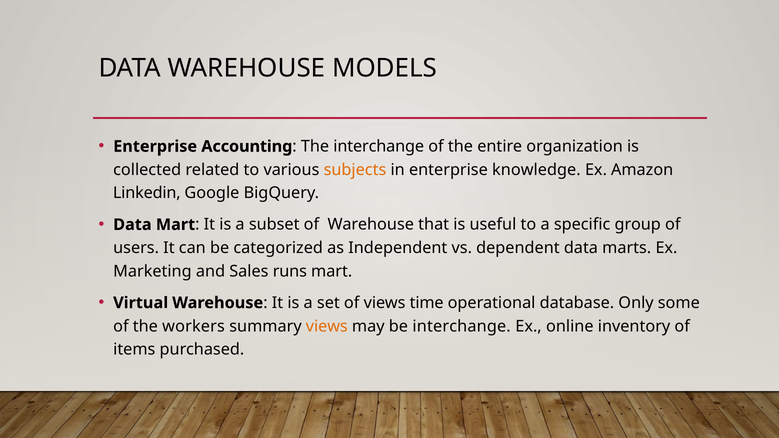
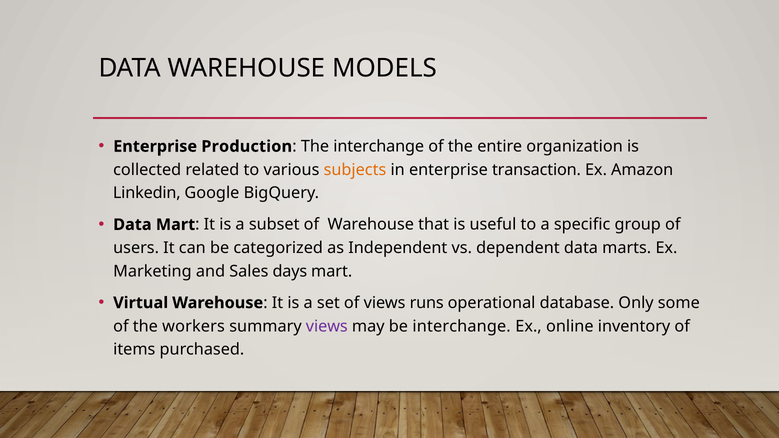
Accounting: Accounting -> Production
knowledge: knowledge -> transaction
runs: runs -> days
time: time -> runs
views at (327, 326) colour: orange -> purple
